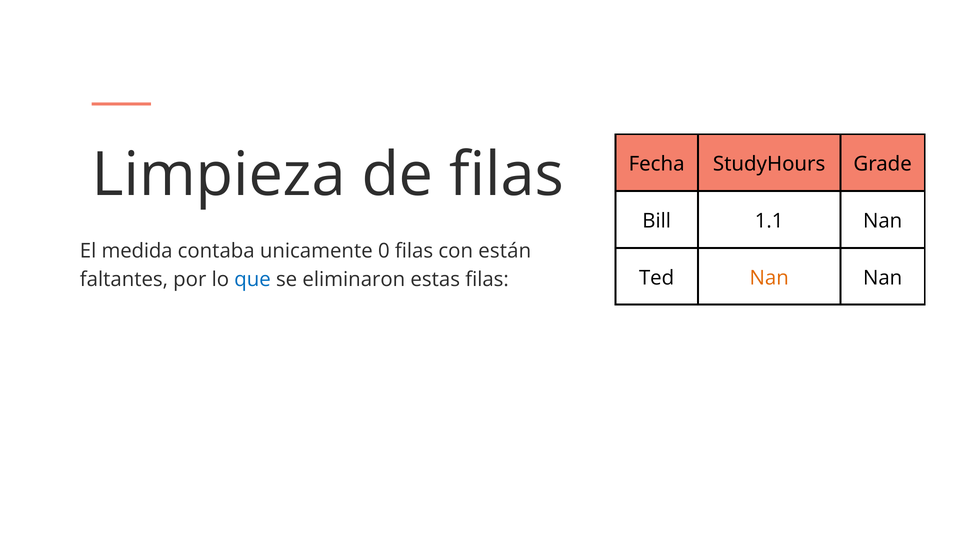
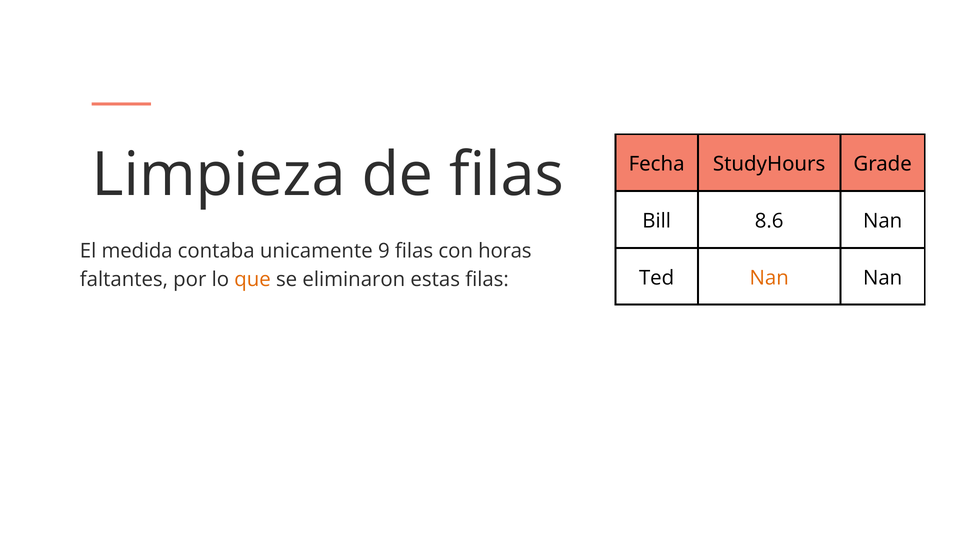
1.1: 1.1 -> 8.6
0: 0 -> 9
están: están -> horas
que colour: blue -> orange
